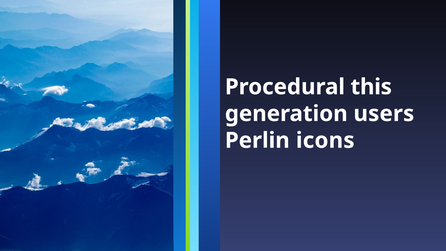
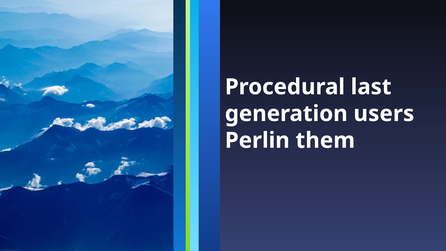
this: this -> last
icons: icons -> them
